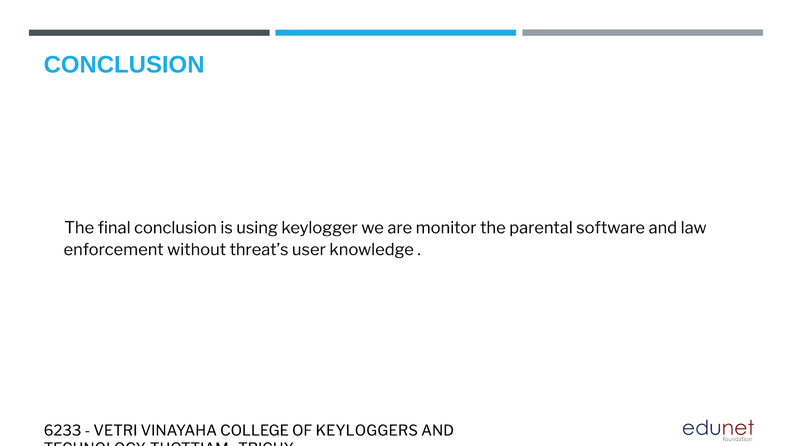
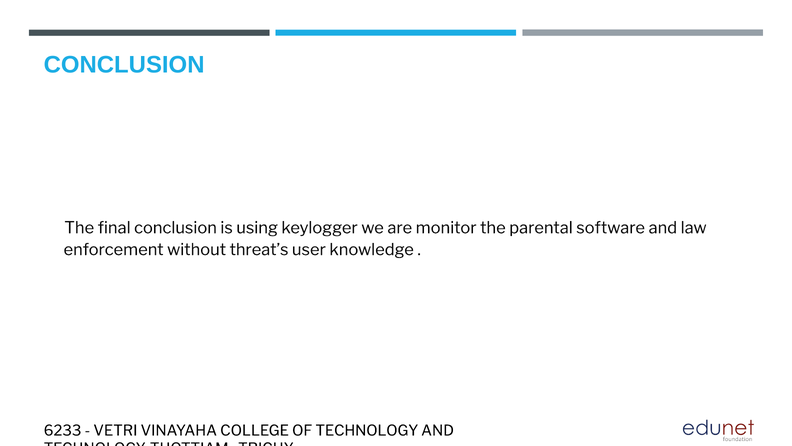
OF KEYLOGGERS: KEYLOGGERS -> TECHNOLOGY
